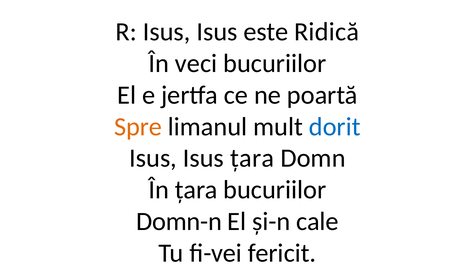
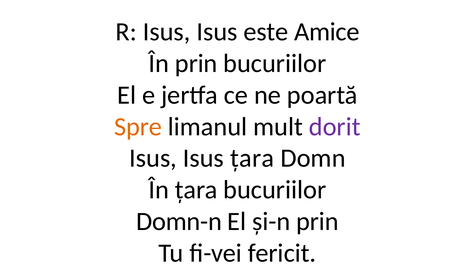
Ridică: Ridică -> Amice
În veci: veci -> prin
dorit colour: blue -> purple
și-n cale: cale -> prin
